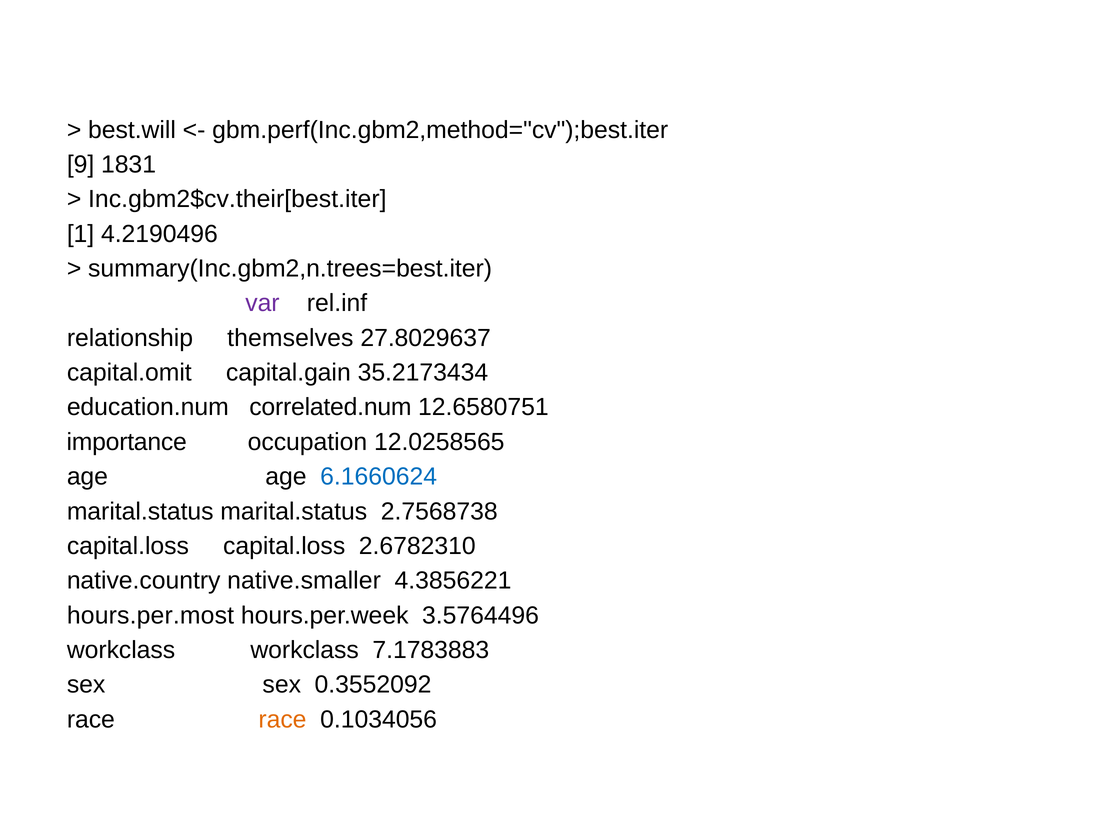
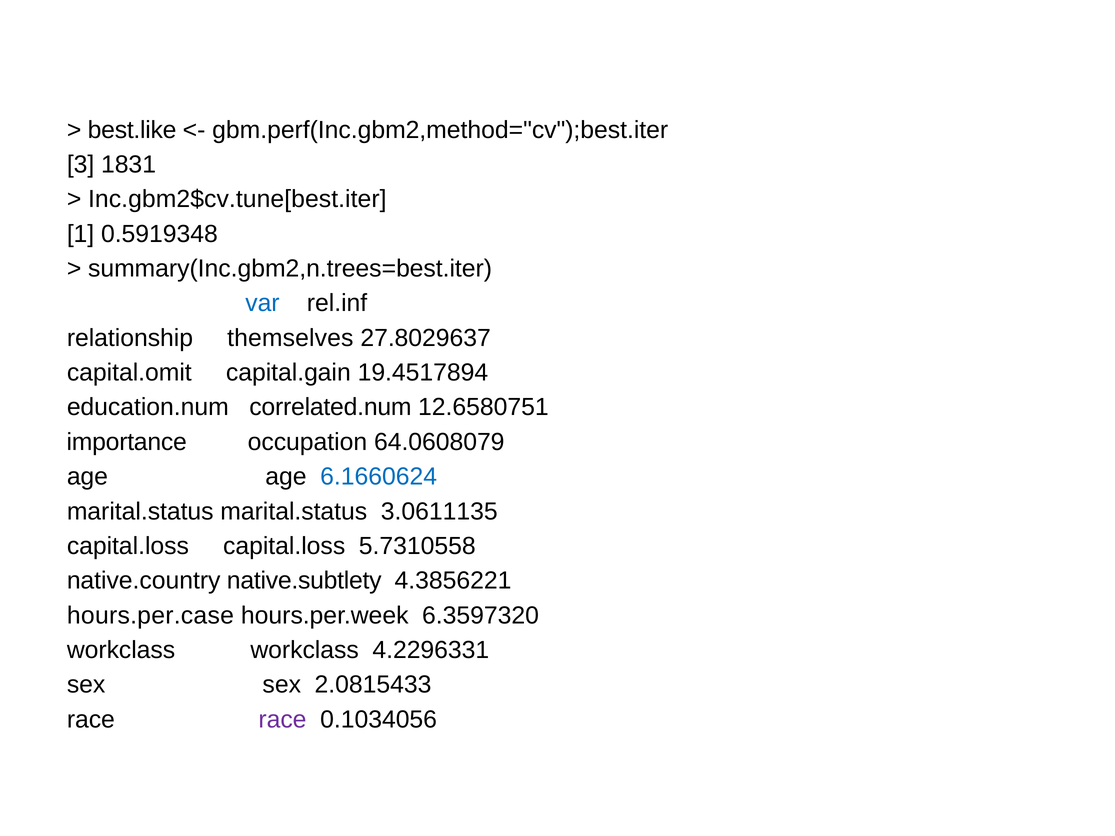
best.will: best.will -> best.like
9: 9 -> 3
Inc.gbm2$cv.their[best.iter: Inc.gbm2$cv.their[best.iter -> Inc.gbm2$cv.tune[best.iter
4.2190496: 4.2190496 -> 0.5919348
var colour: purple -> blue
35.2173434: 35.2173434 -> 19.4517894
12.0258565: 12.0258565 -> 64.0608079
2.7568738: 2.7568738 -> 3.0611135
2.6782310: 2.6782310 -> 5.7310558
native.smaller: native.smaller -> native.subtlety
hours.per.most: hours.per.most -> hours.per.case
3.5764496: 3.5764496 -> 6.3597320
7.1783883: 7.1783883 -> 4.2296331
0.3552092: 0.3552092 -> 2.0815433
race at (282, 720) colour: orange -> purple
